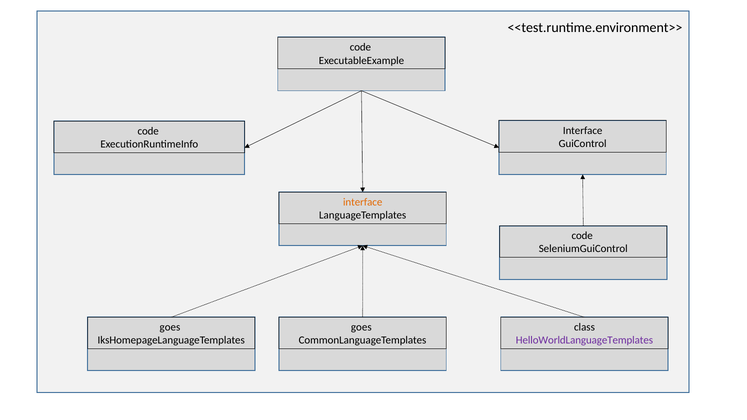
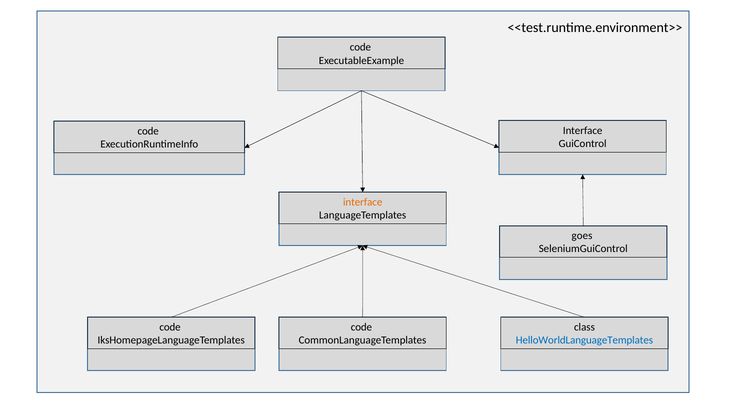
code at (582, 236): code -> goes
goes at (170, 327): goes -> code
goes at (361, 327): goes -> code
HelloWorldLanguageTemplates colour: purple -> blue
